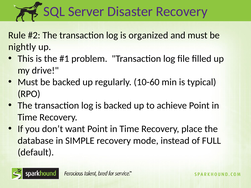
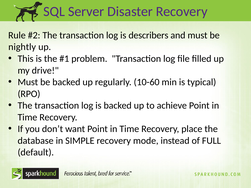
organized: organized -> describers
